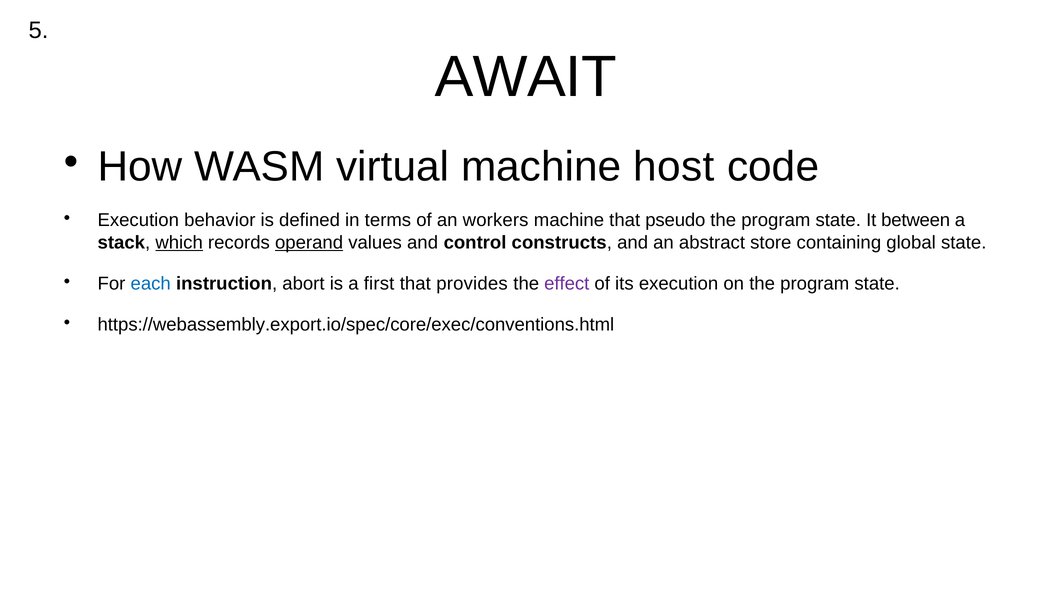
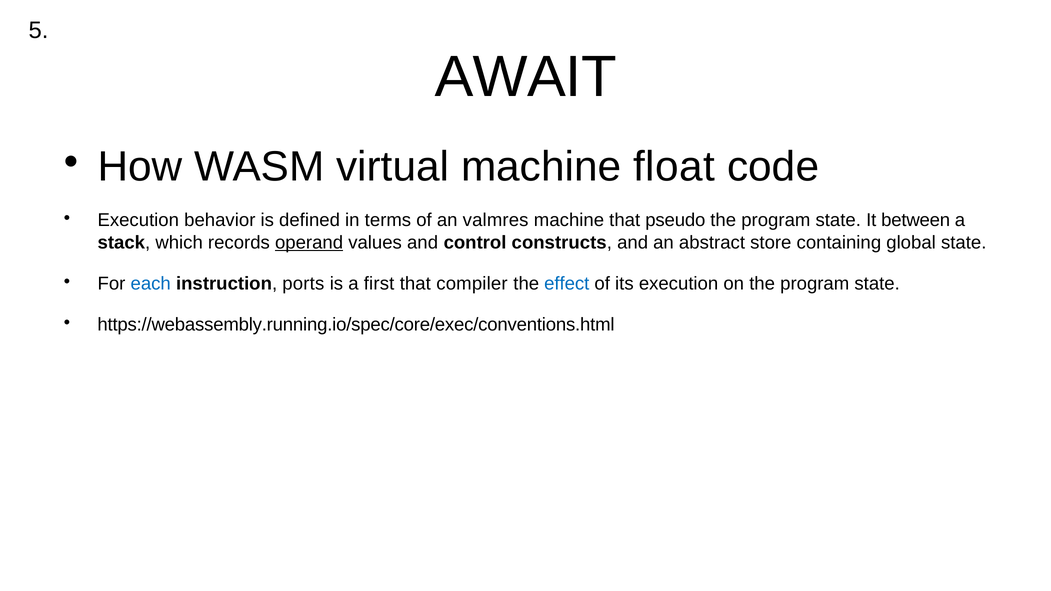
host: host -> float
workers: workers -> valmres
which underline: present -> none
abort: abort -> ports
provides: provides -> compiler
effect colour: purple -> blue
https://webassembly.export.io/spec/core/exec/conventions.html: https://webassembly.export.io/spec/core/exec/conventions.html -> https://webassembly.running.io/spec/core/exec/conventions.html
